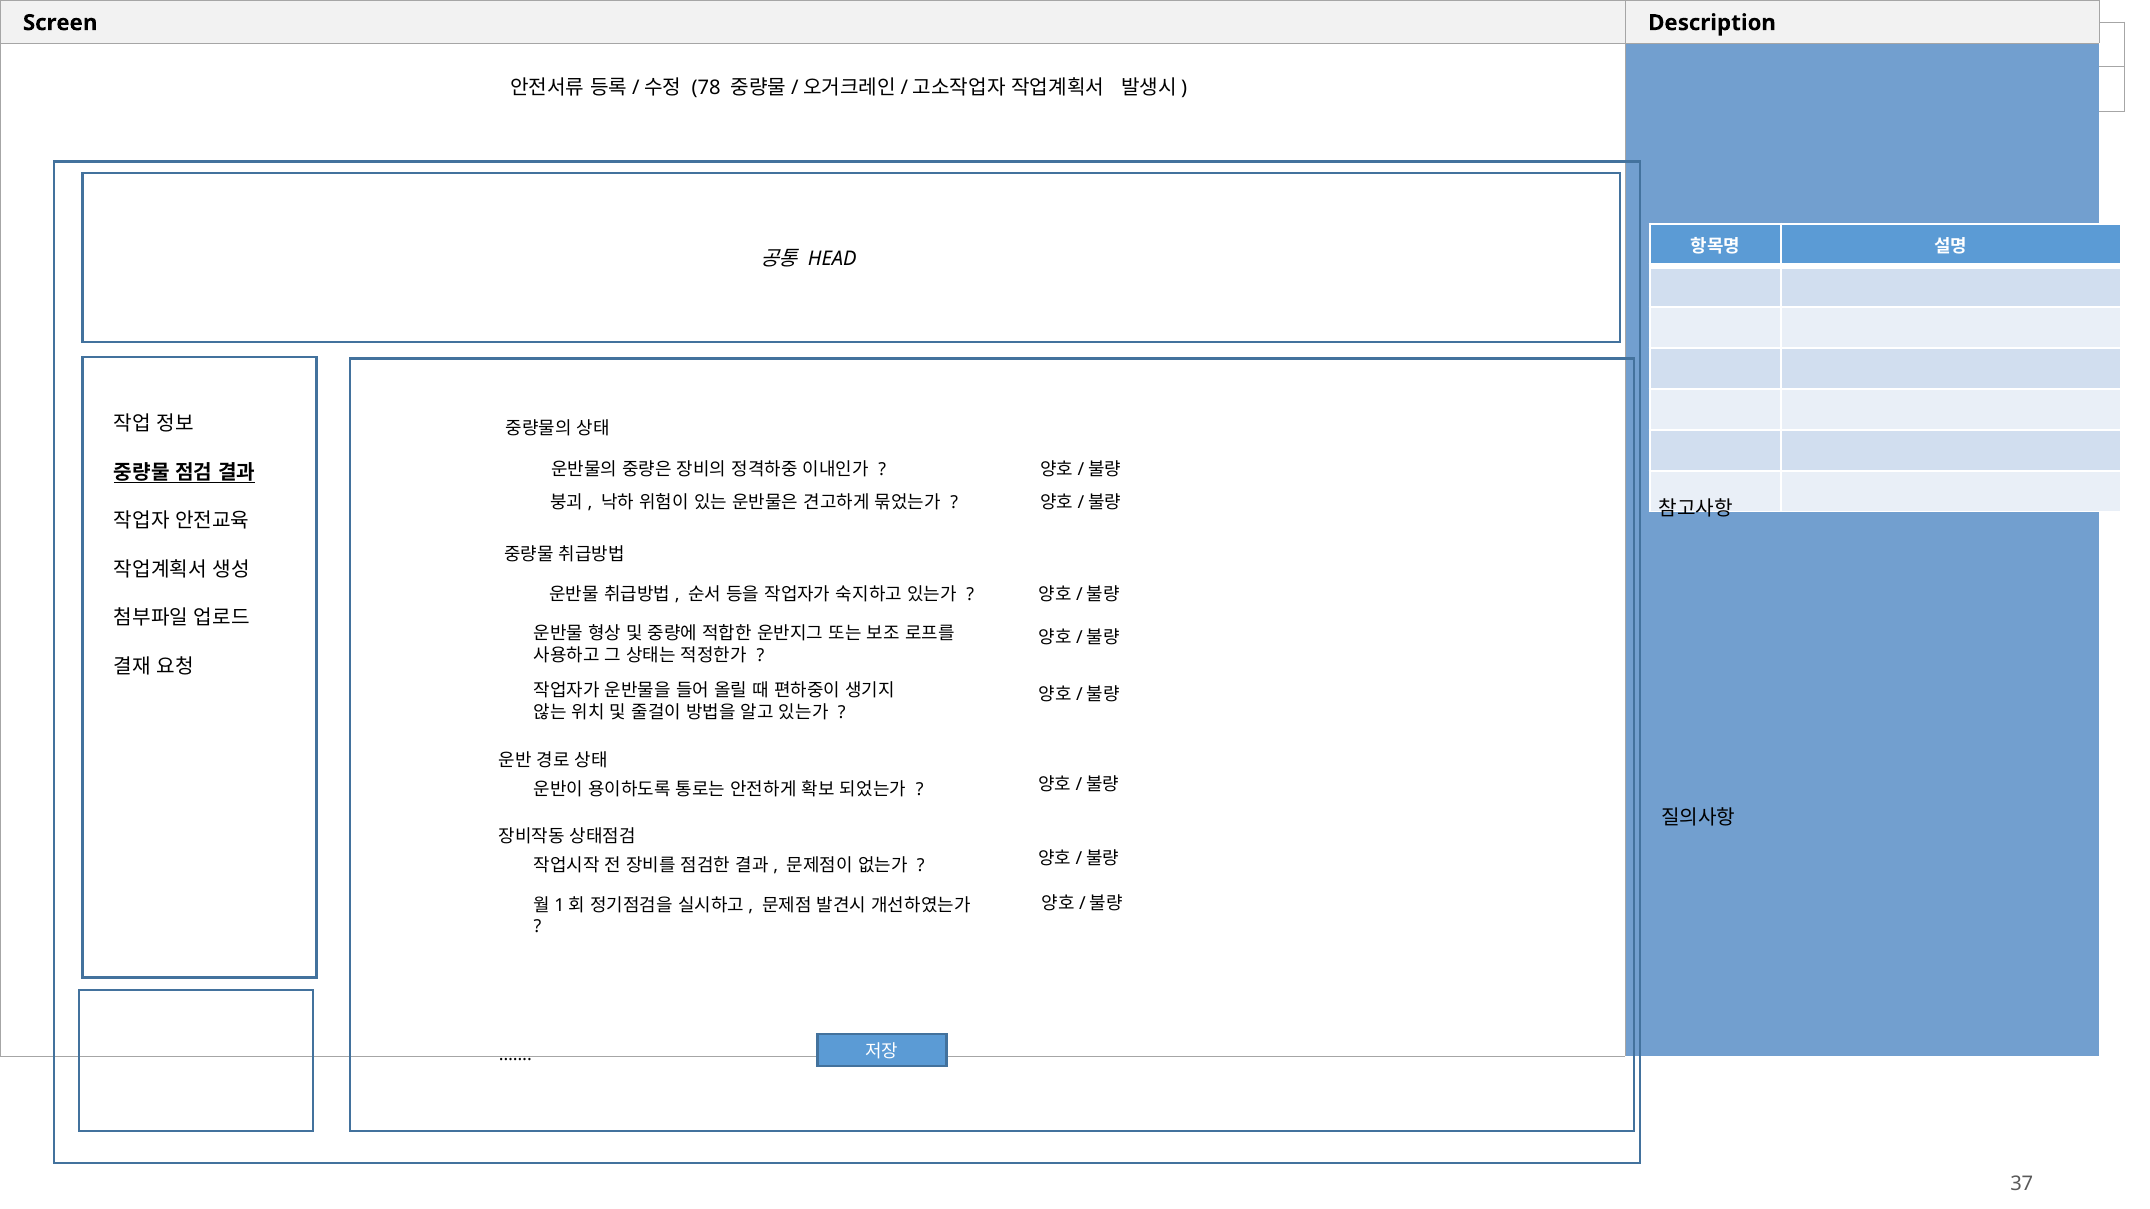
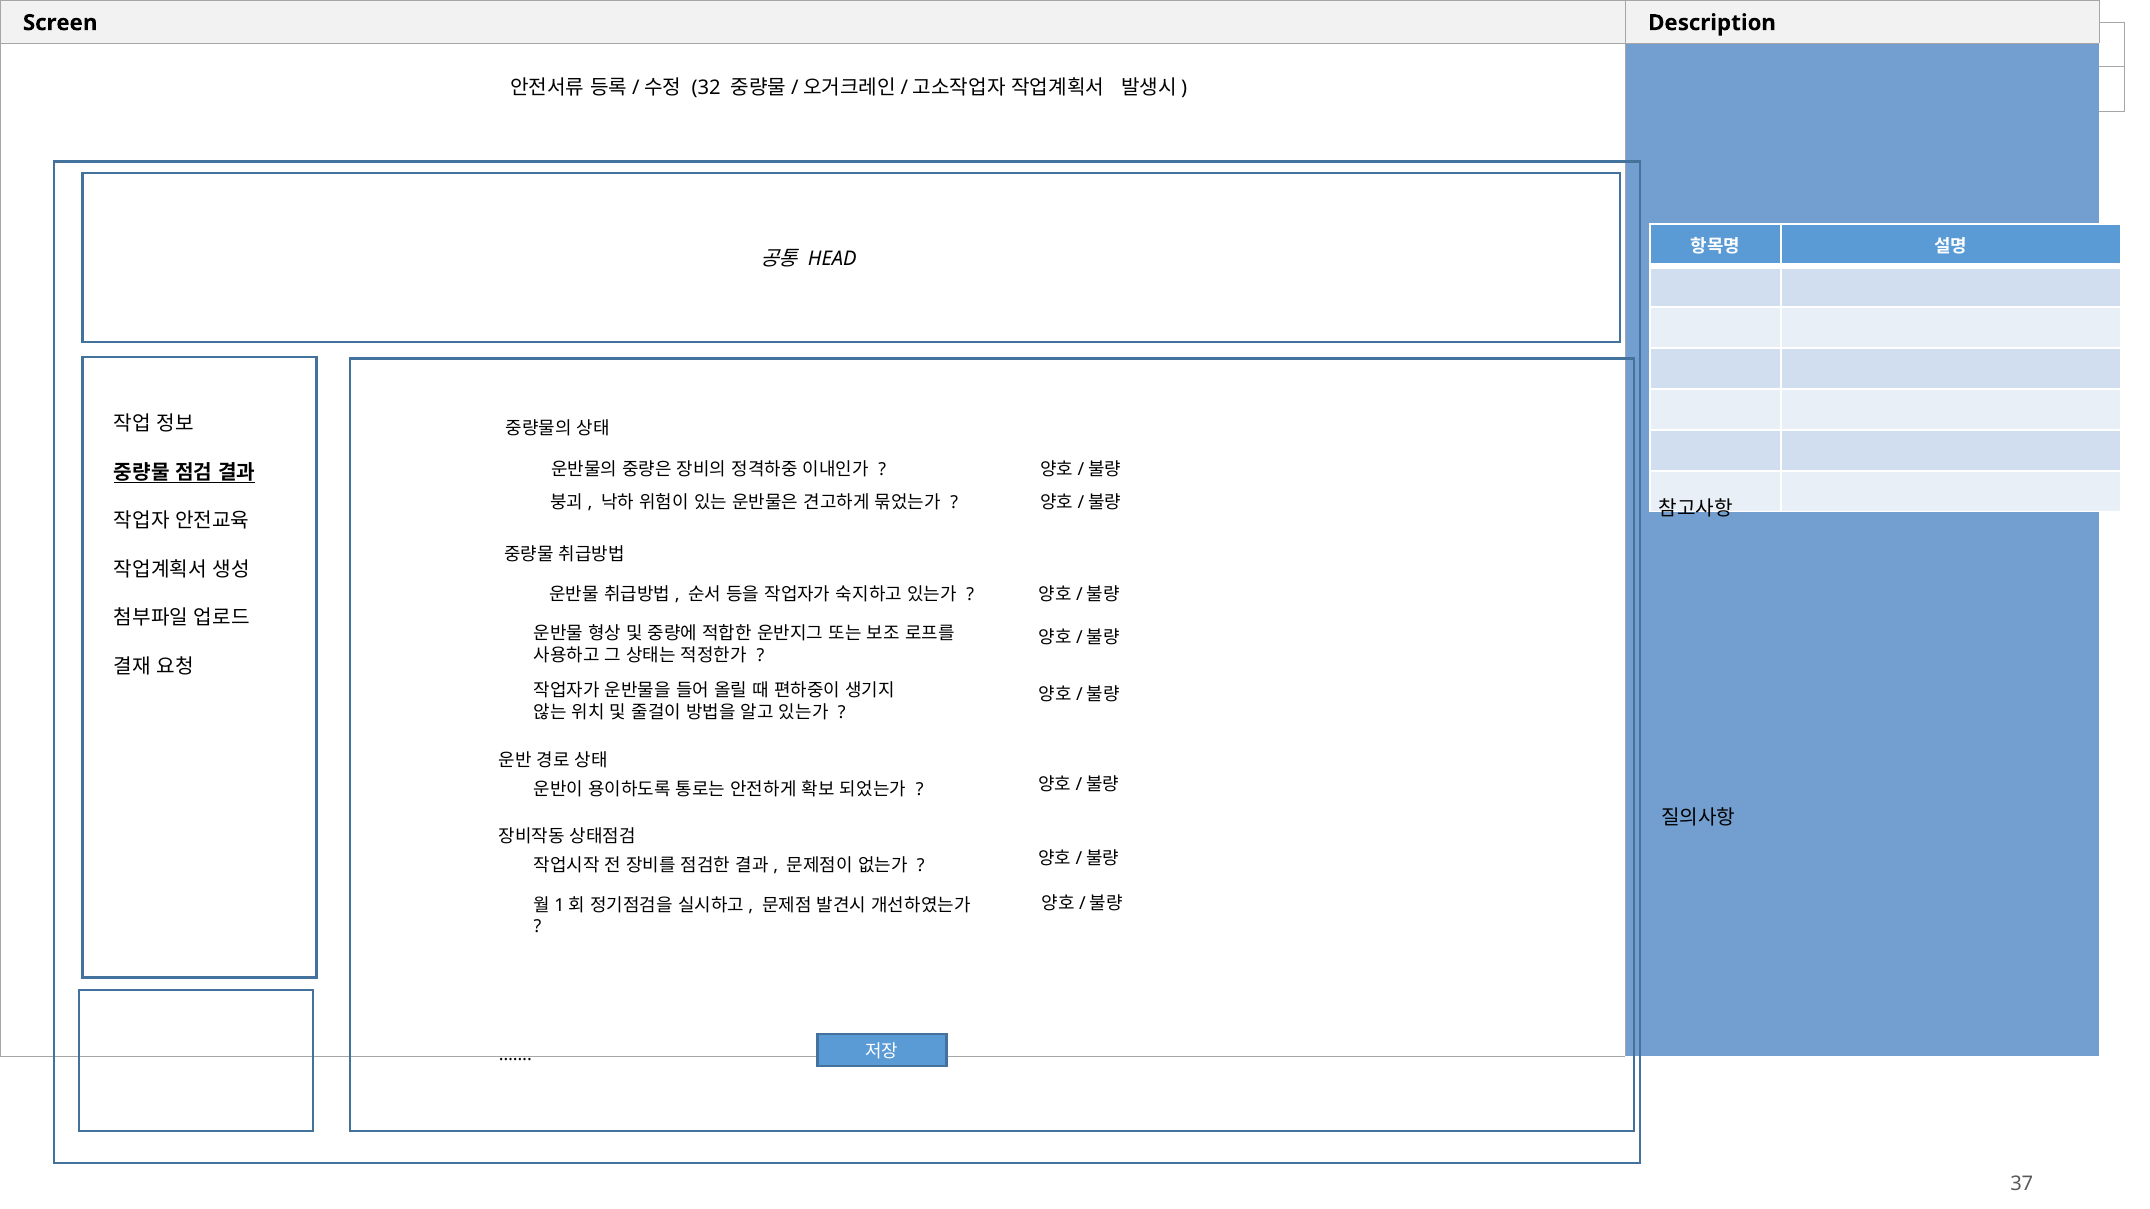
78: 78 -> 32
